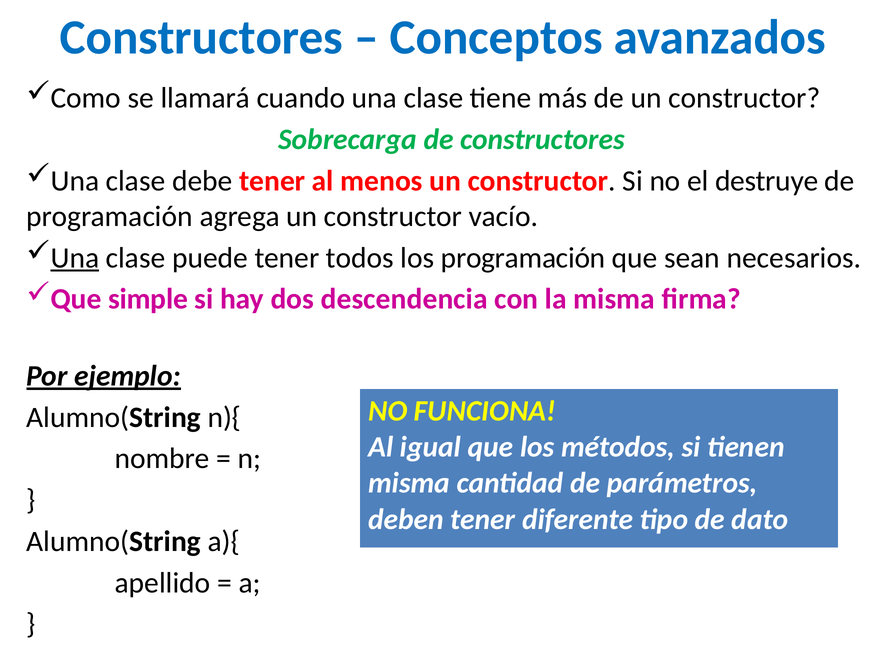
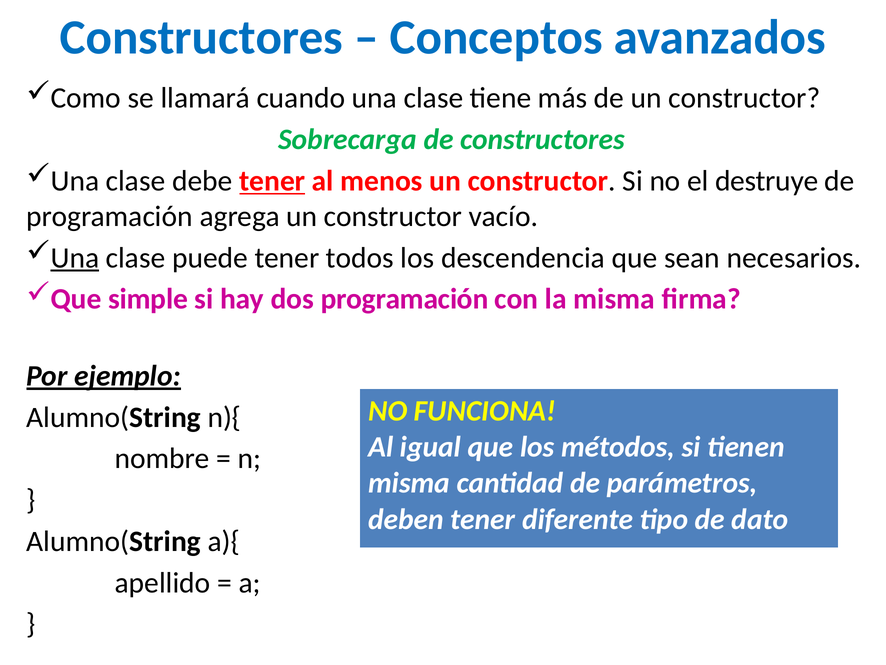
tener at (272, 181) underline: none -> present
los programación: programación -> descendencia
dos descendencia: descendencia -> programación
